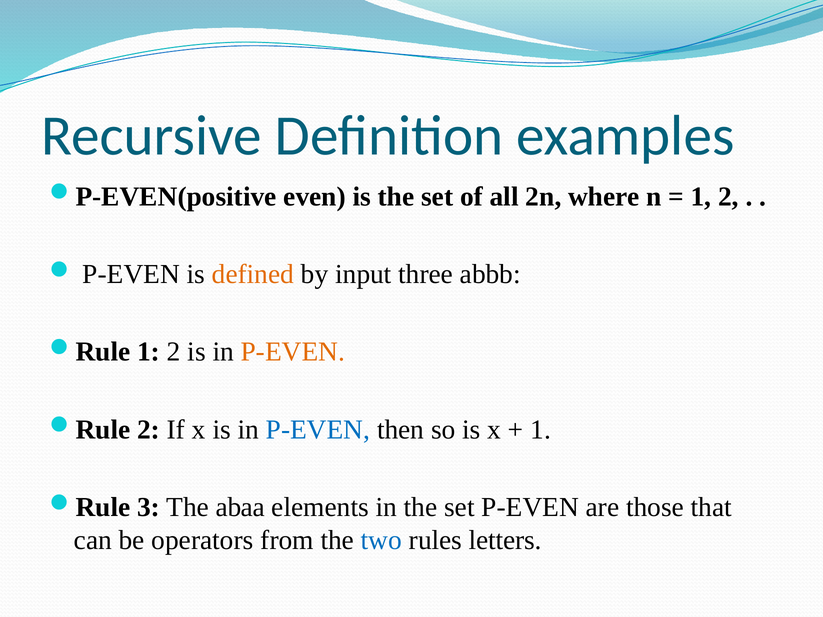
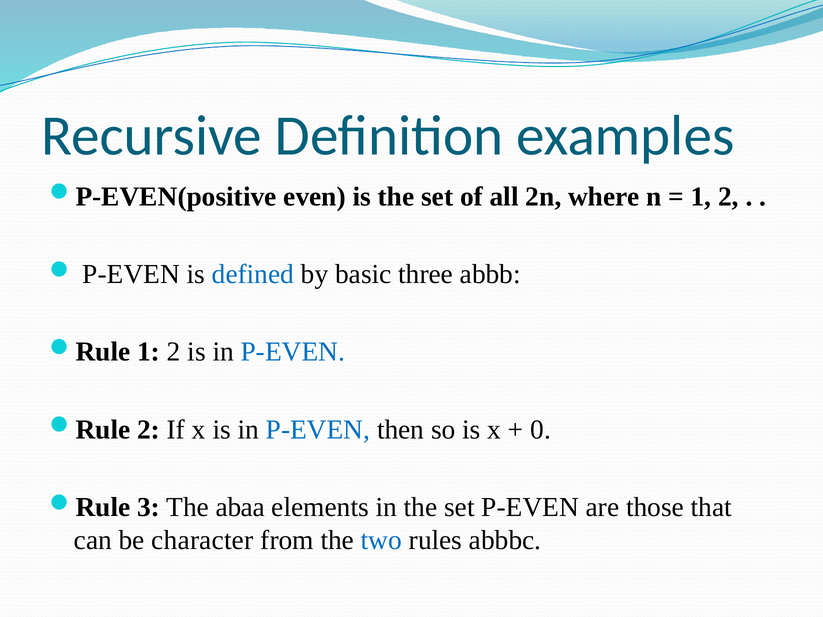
defined colour: orange -> blue
input: input -> basic
P-EVEN at (293, 352) colour: orange -> blue
1 at (541, 430): 1 -> 0
operators: operators -> character
letters: letters -> abbbc
